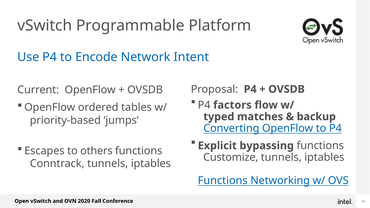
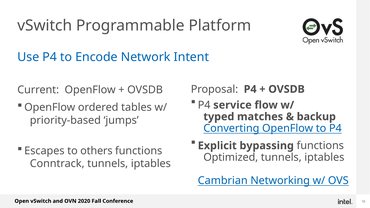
factors: factors -> service
Customize: Customize -> Optimized
Functions at (223, 181): Functions -> Cambrian
